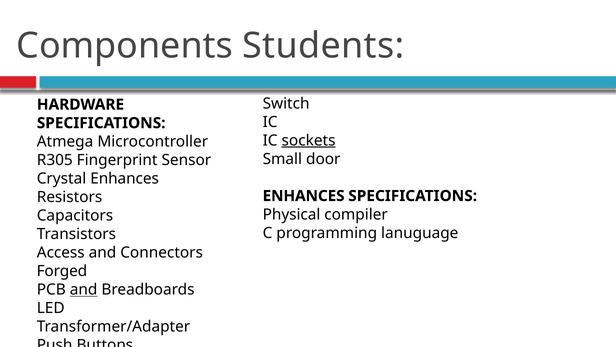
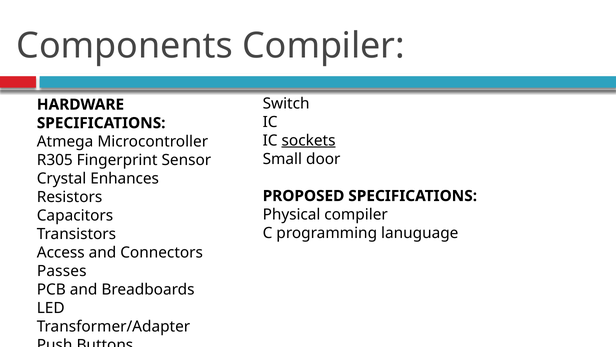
Components Students: Students -> Compiler
ENHANCES at (304, 196): ENHANCES -> PROPOSED
Forged: Forged -> Passes
and at (84, 289) underline: present -> none
